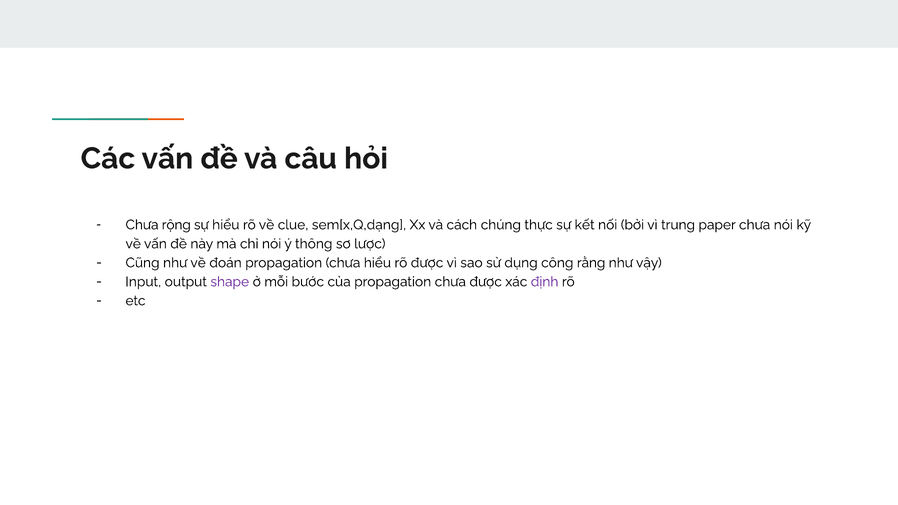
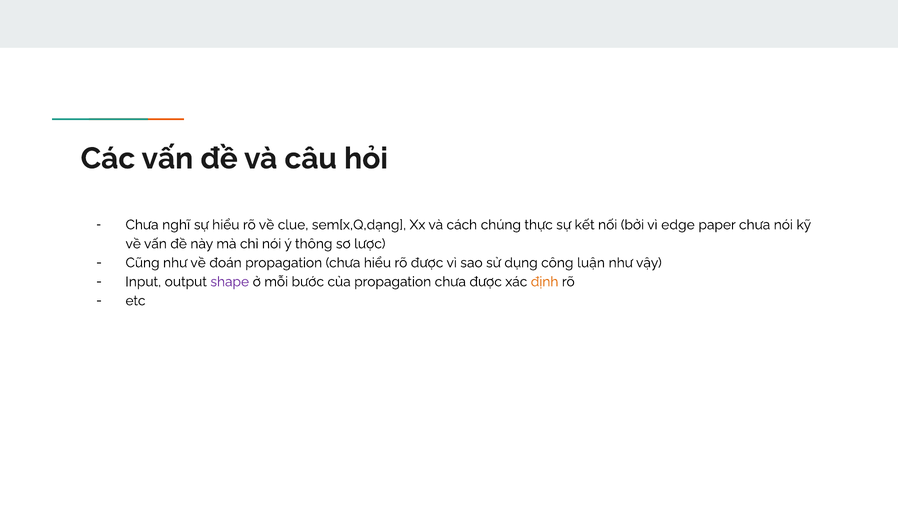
rộng: rộng -> nghĩ
trung: trung -> edge
rằng: rằng -> luận
định colour: purple -> orange
